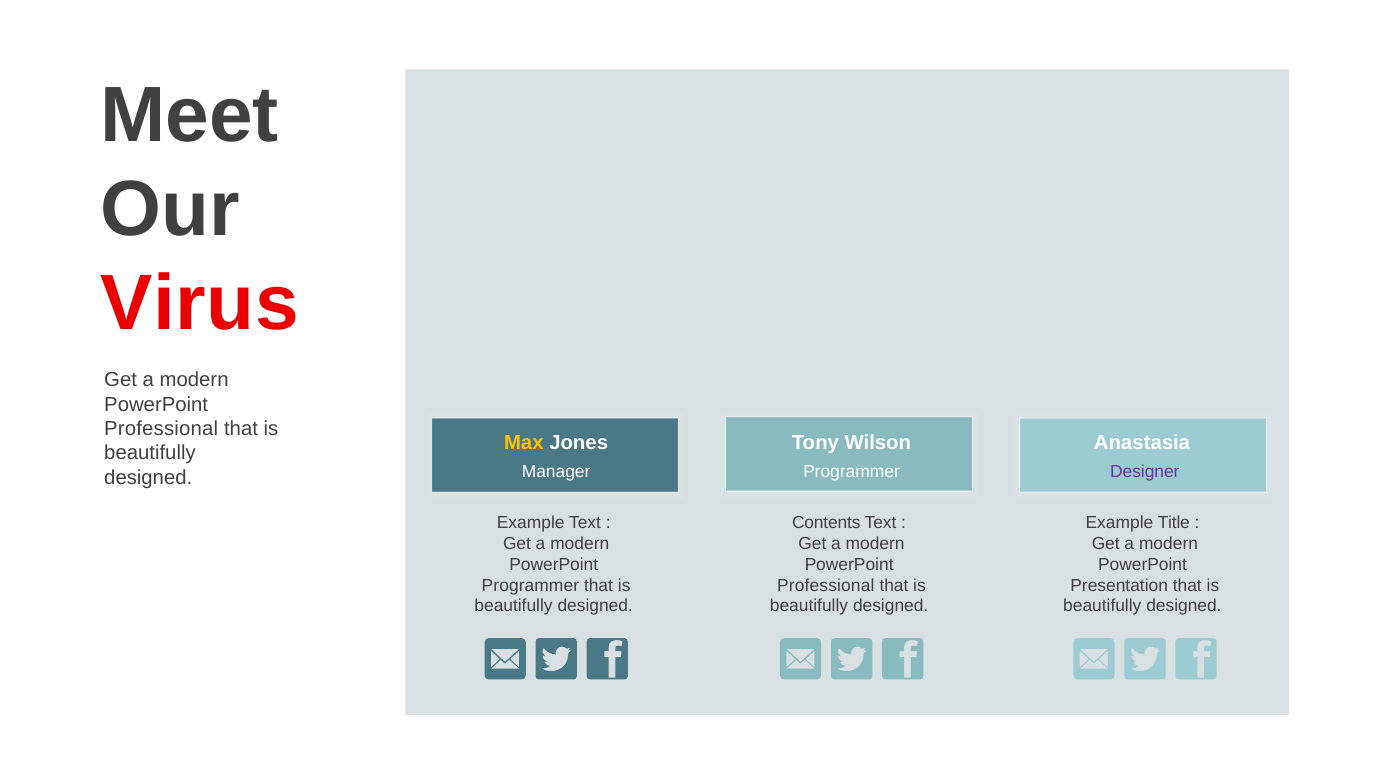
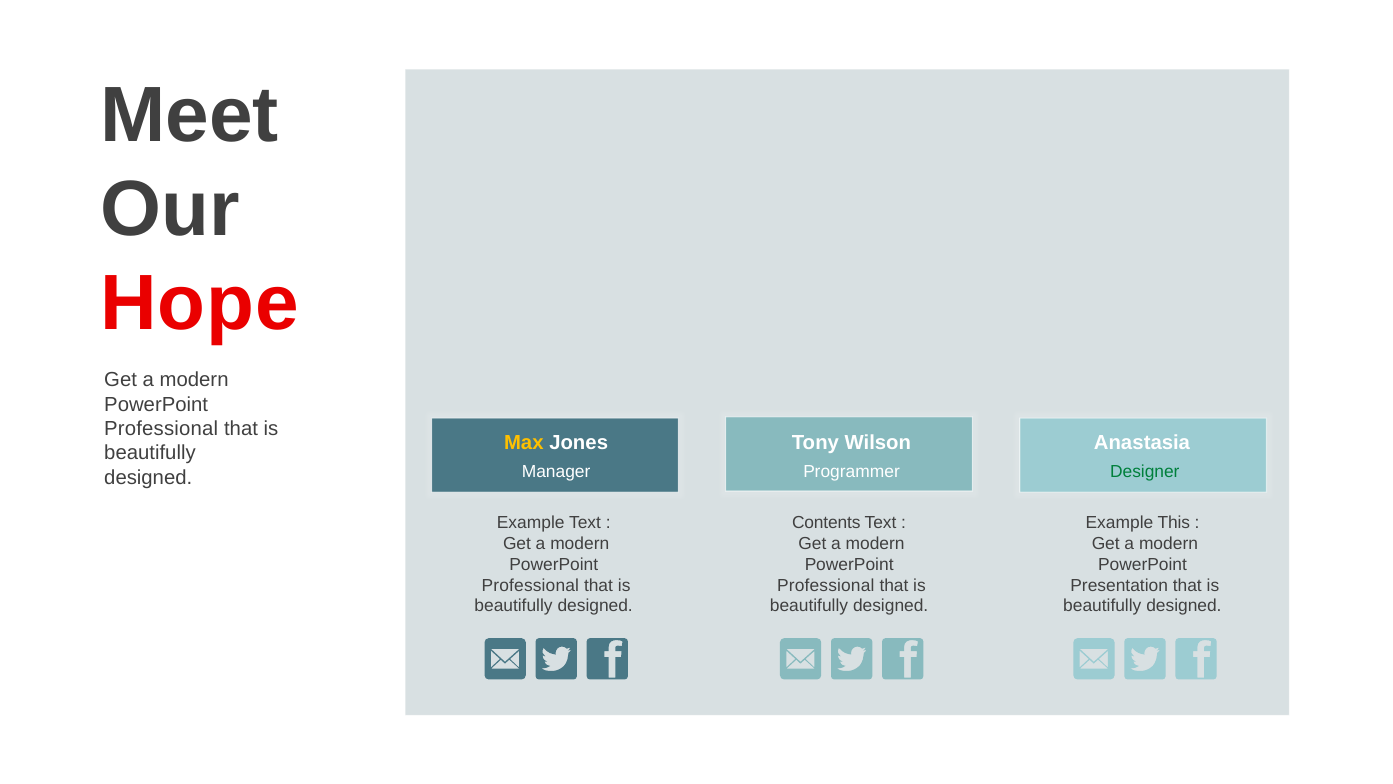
Virus: Virus -> Hope
Designer colour: purple -> green
Title: Title -> This
Programmer at (530, 585): Programmer -> Professional
